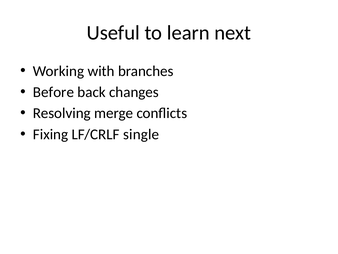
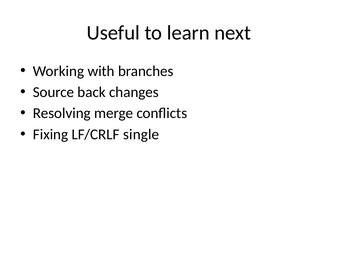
Before: Before -> Source
